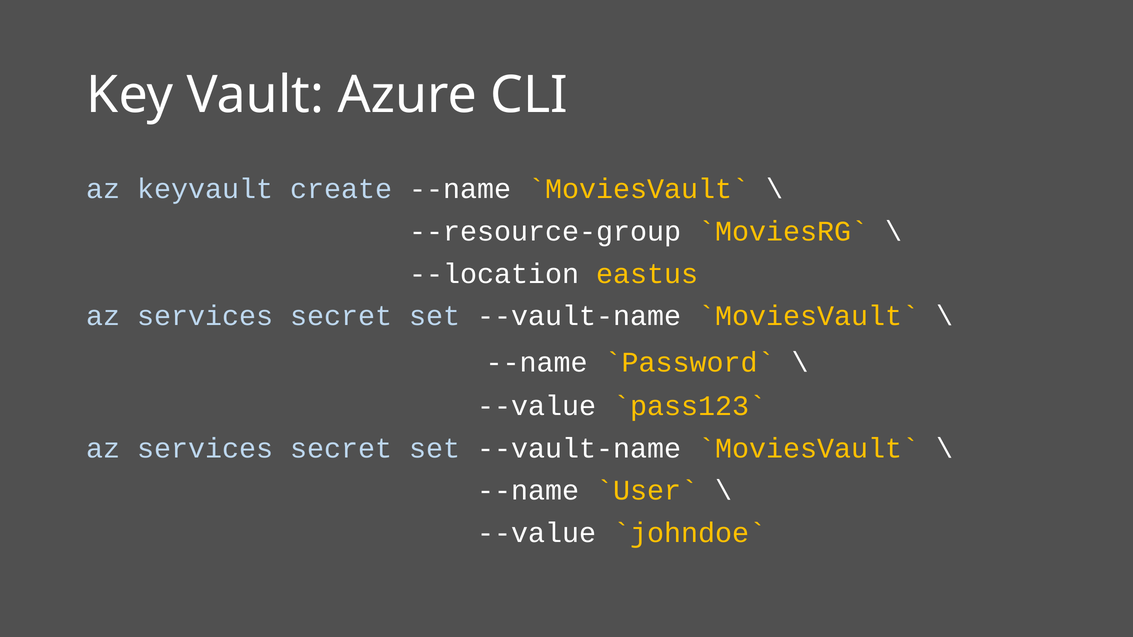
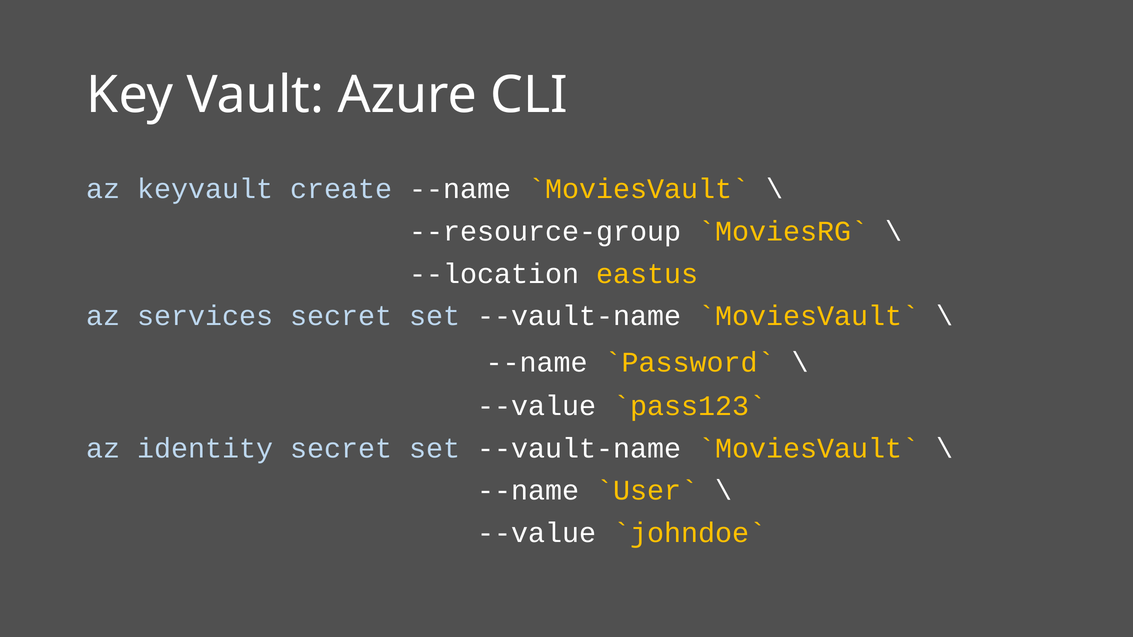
services at (205, 448): services -> identity
